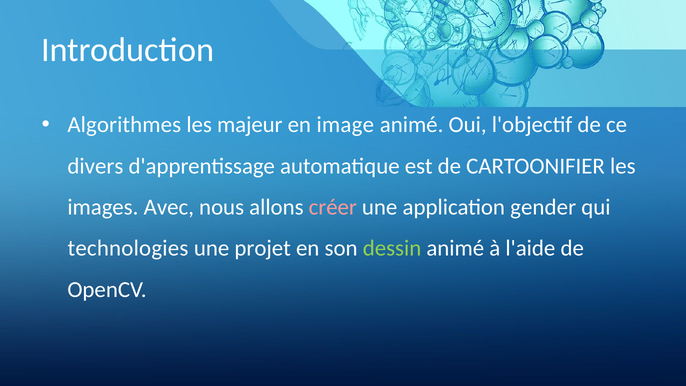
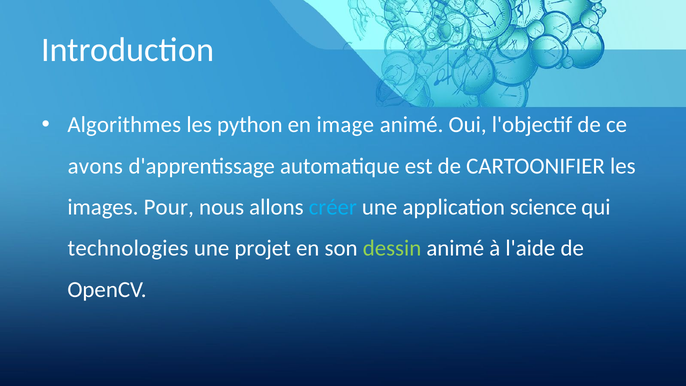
majeur: majeur -> python
divers: divers -> avons
Avec: Avec -> Pour
créer colour: pink -> light blue
gender: gender -> science
